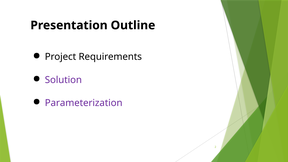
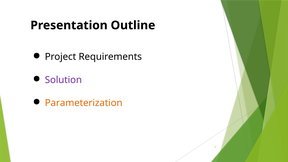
Parameterization colour: purple -> orange
